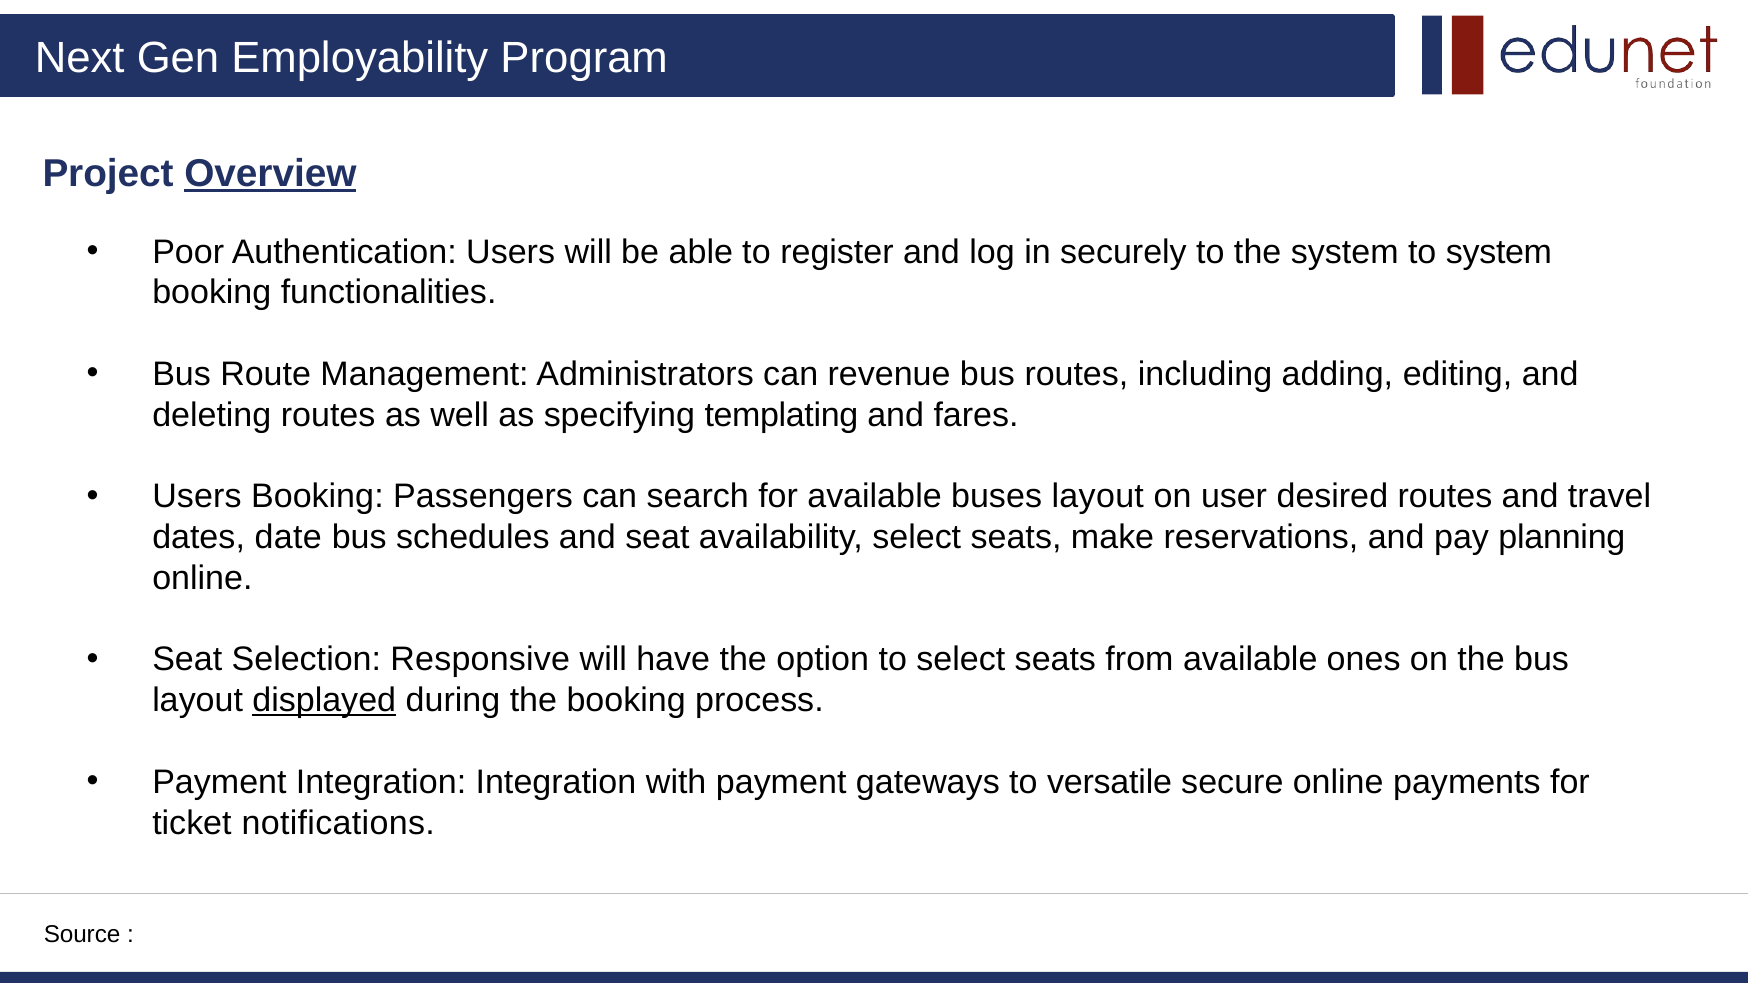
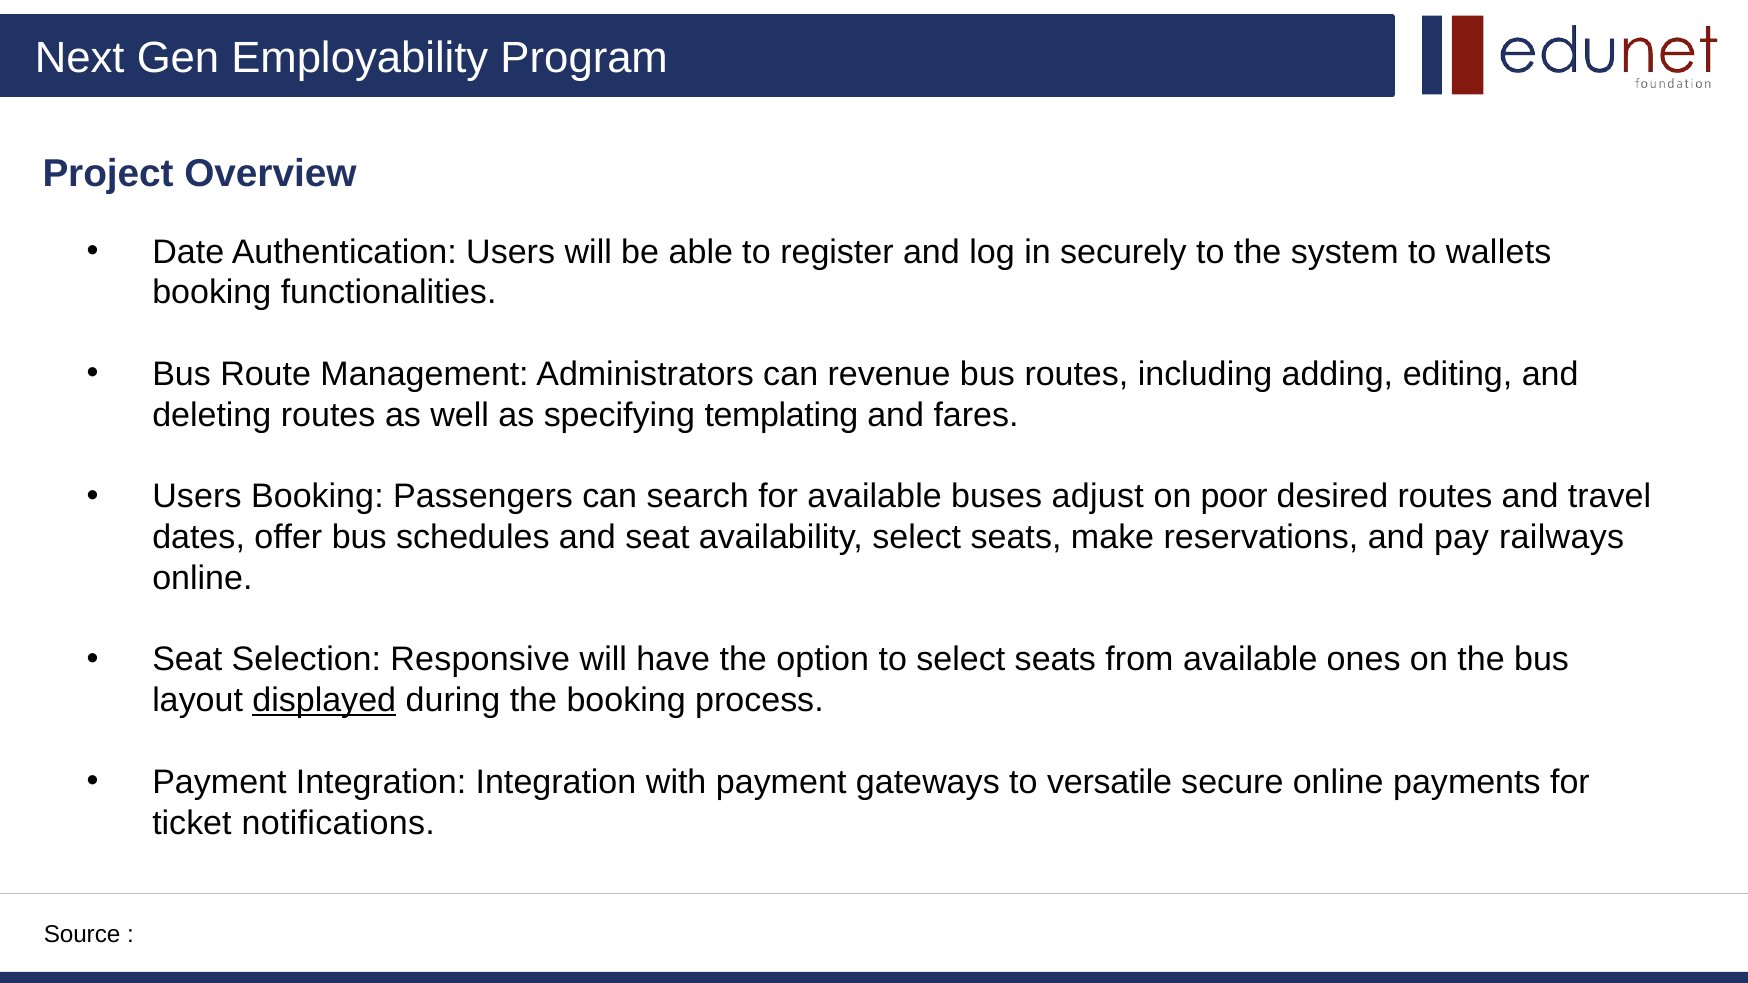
Overview underline: present -> none
Poor: Poor -> Date
to system: system -> wallets
buses layout: layout -> adjust
user: user -> poor
date: date -> offer
planning: planning -> railways
